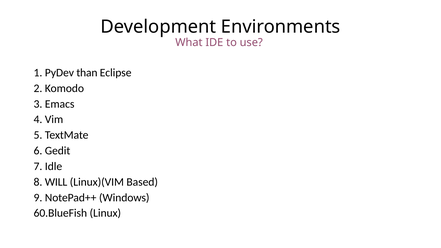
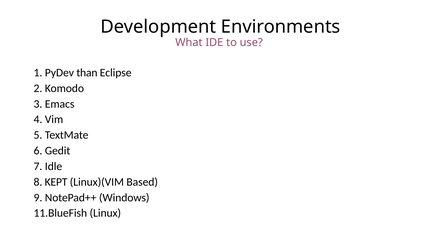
WILL: WILL -> KEPT
60.BlueFish: 60.BlueFish -> 11.BlueFish
